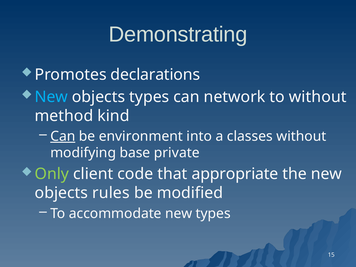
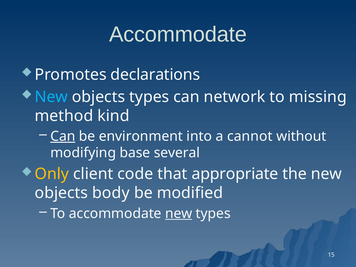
Demonstrating at (178, 35): Demonstrating -> Accommodate
to without: without -> missing
classes: classes -> cannot
private: private -> several
Only colour: light green -> yellow
rules: rules -> body
new at (179, 213) underline: none -> present
